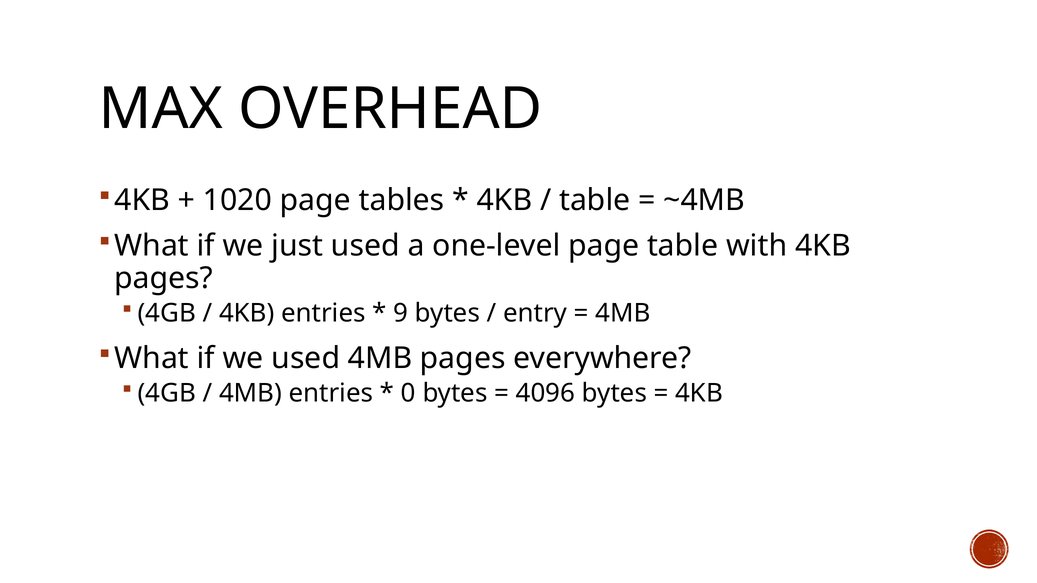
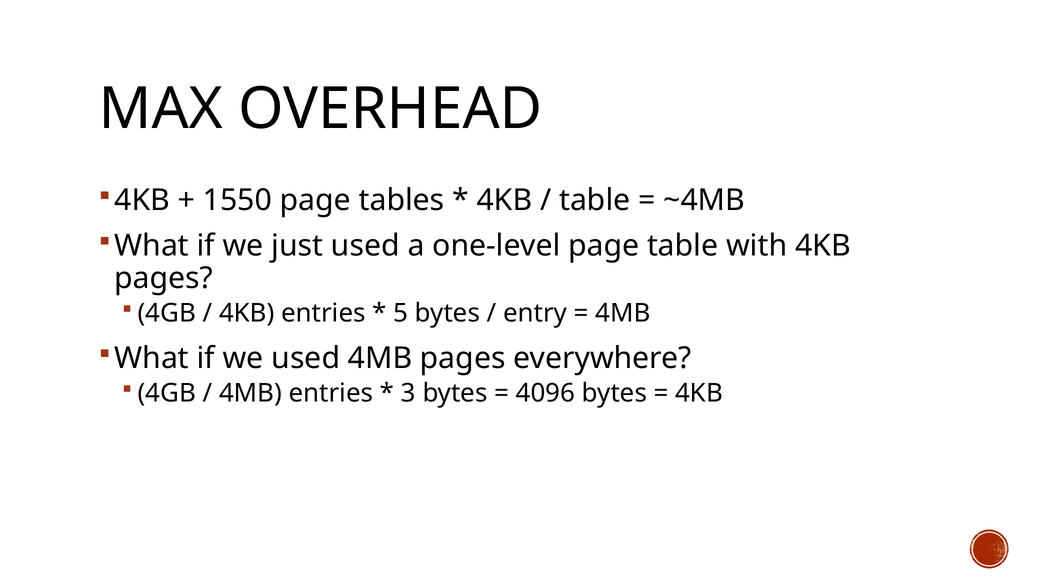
1020: 1020 -> 1550
9: 9 -> 5
0: 0 -> 3
